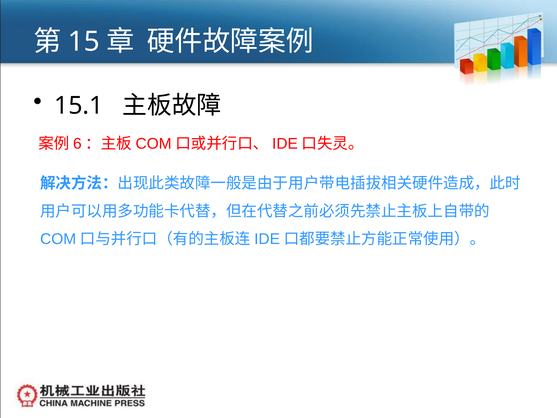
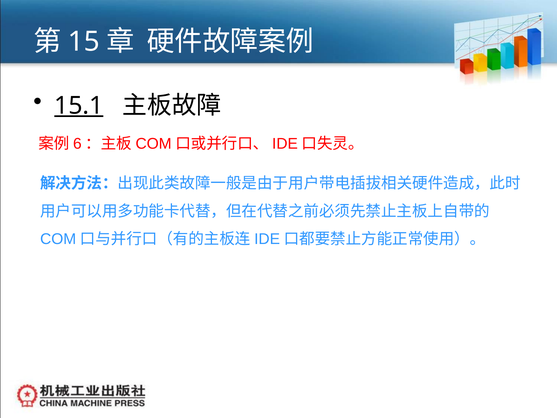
15.1 underline: none -> present
